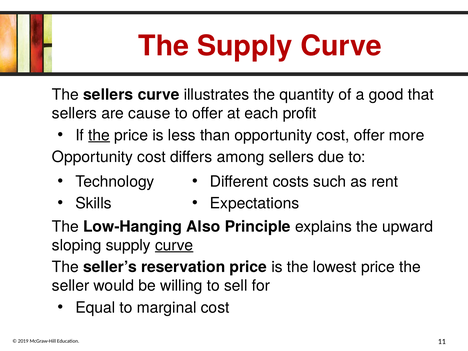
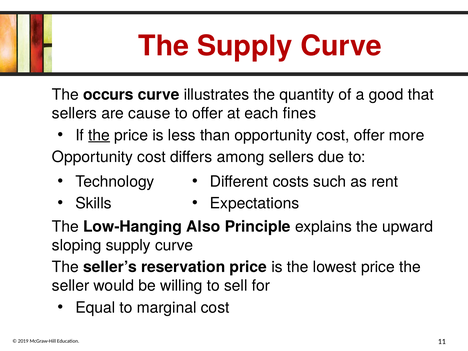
The sellers: sellers -> occurs
profit: profit -> fines
curve at (174, 245) underline: present -> none
